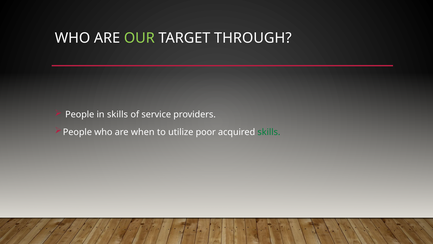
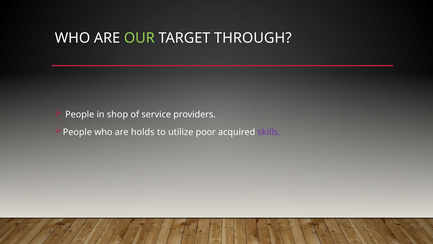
in skills: skills -> shop
when: when -> holds
skills at (269, 132) colour: green -> purple
